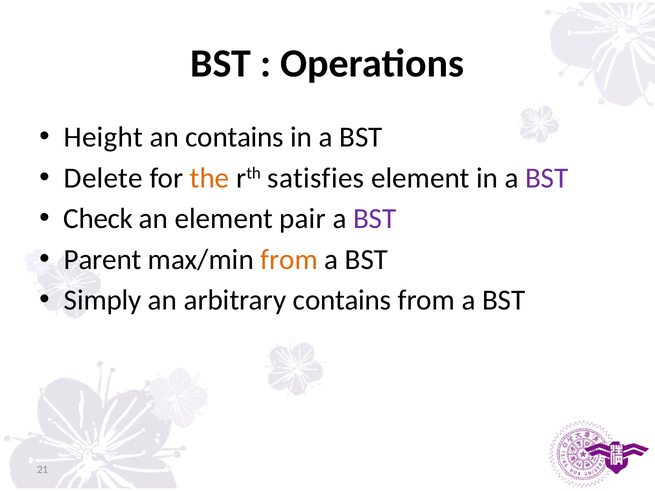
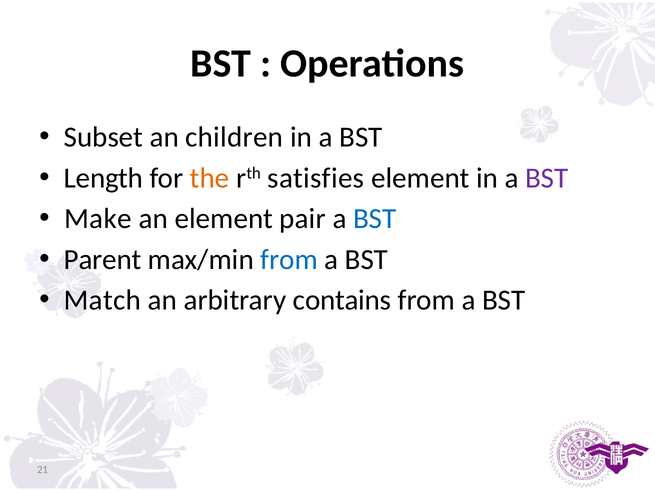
Height: Height -> Subset
an contains: contains -> children
Delete: Delete -> Length
Check: Check -> Make
BST at (375, 219) colour: purple -> blue
from at (289, 260) colour: orange -> blue
Simply: Simply -> Match
